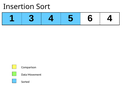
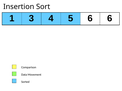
6 4: 4 -> 6
